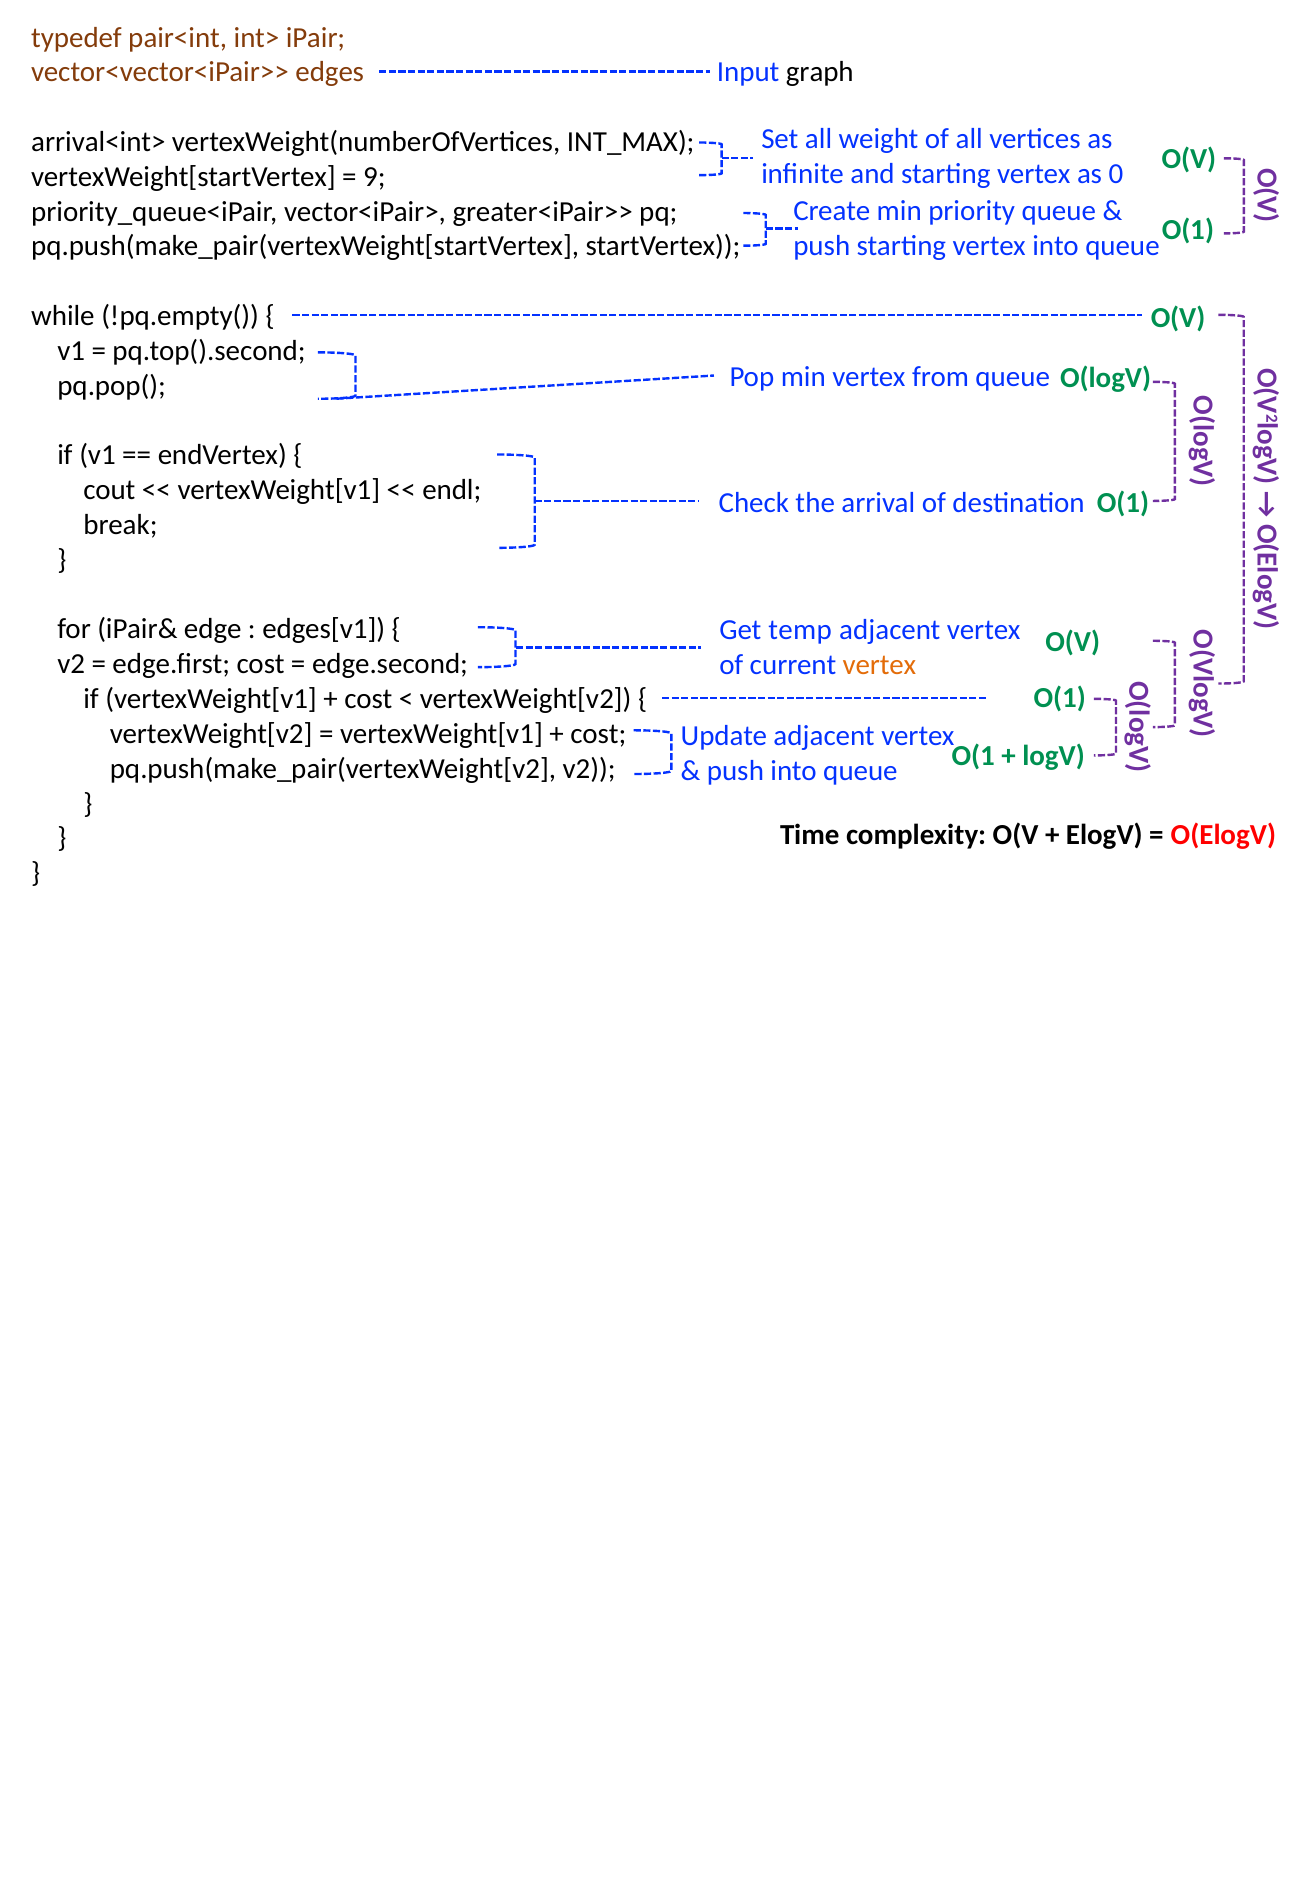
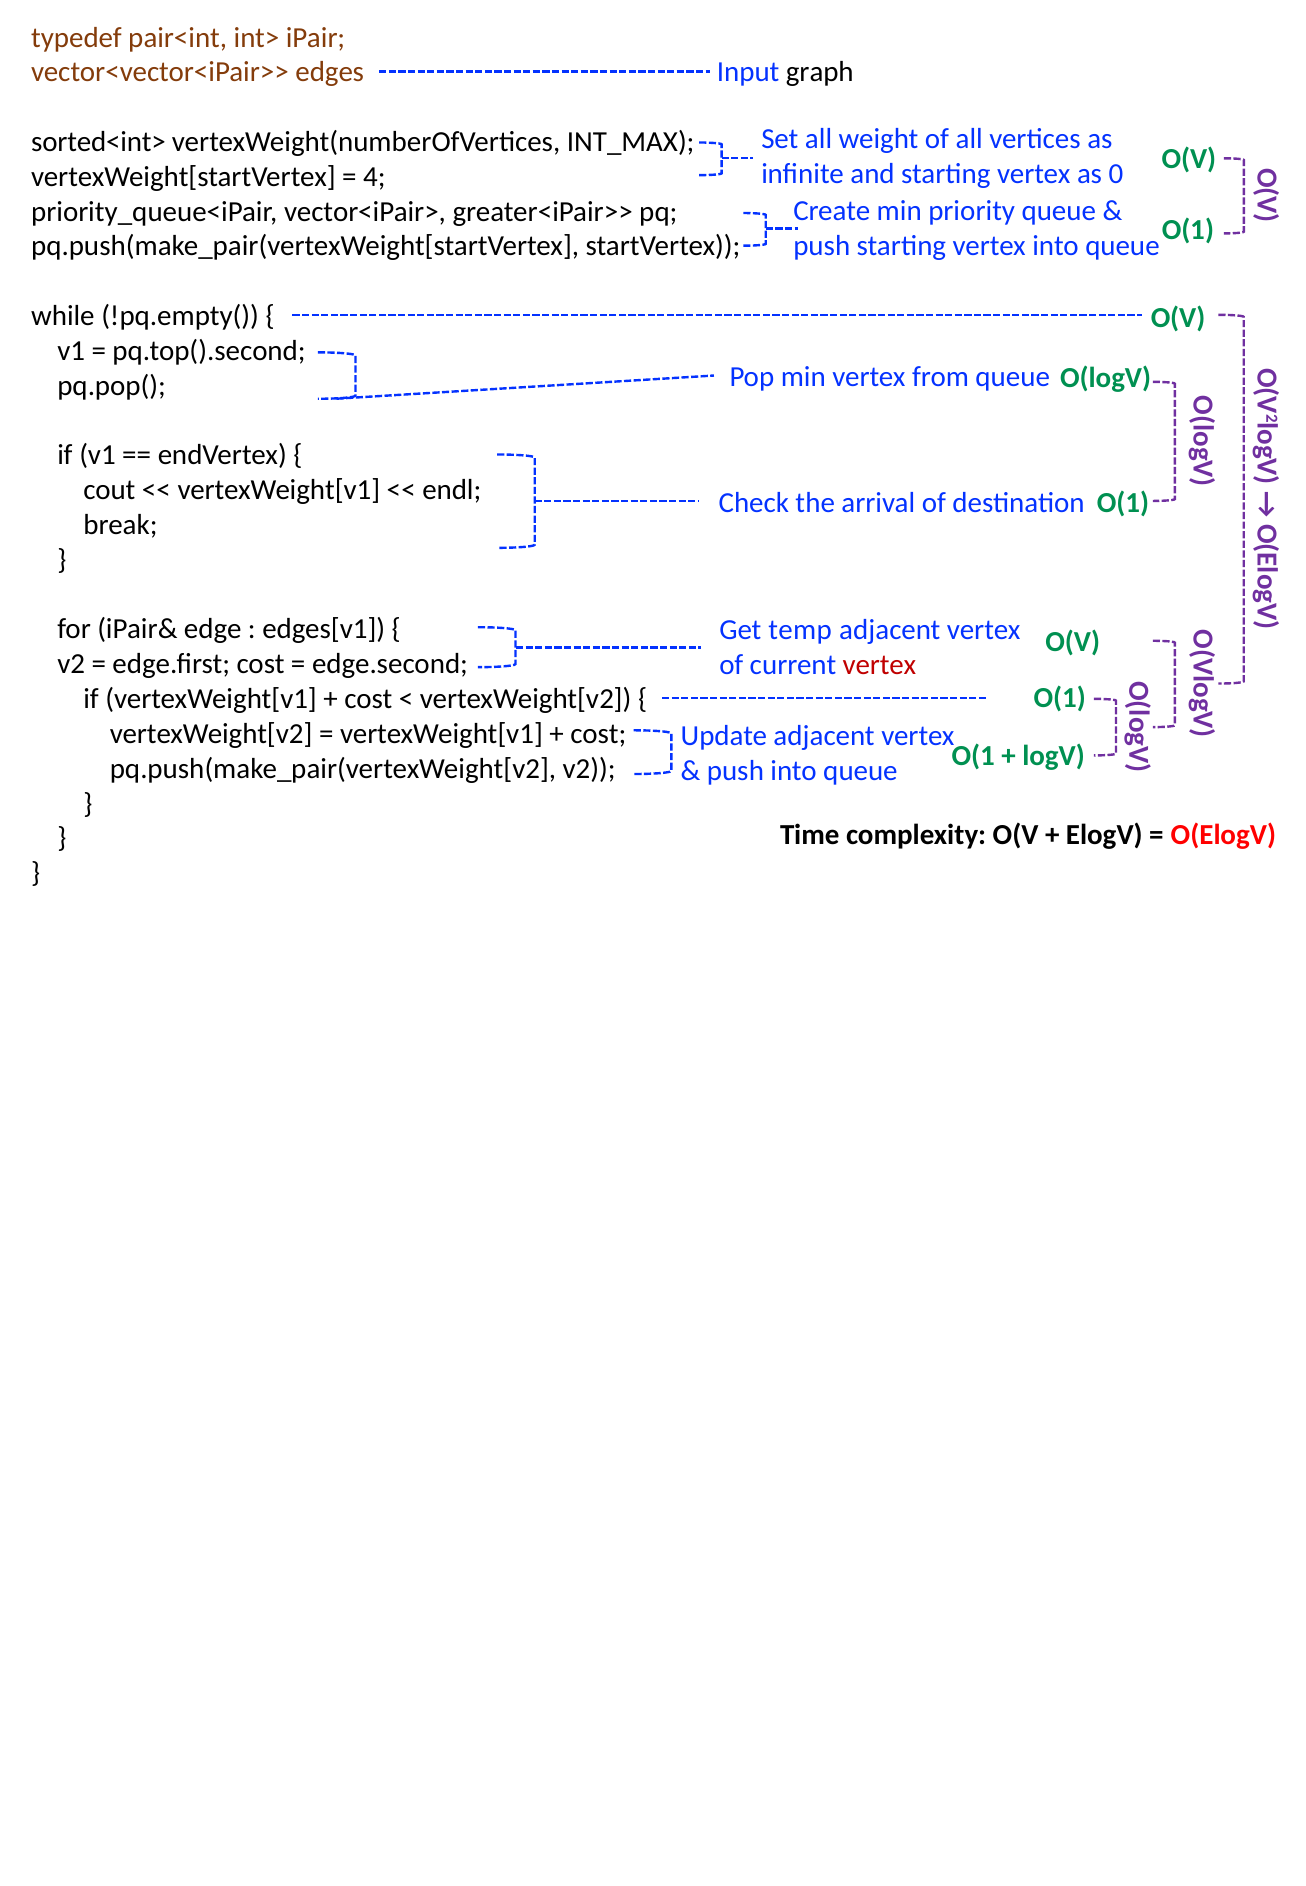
arrival<int>: arrival<int> -> sorted<int>
9: 9 -> 4
vertex at (879, 665) colour: orange -> red
